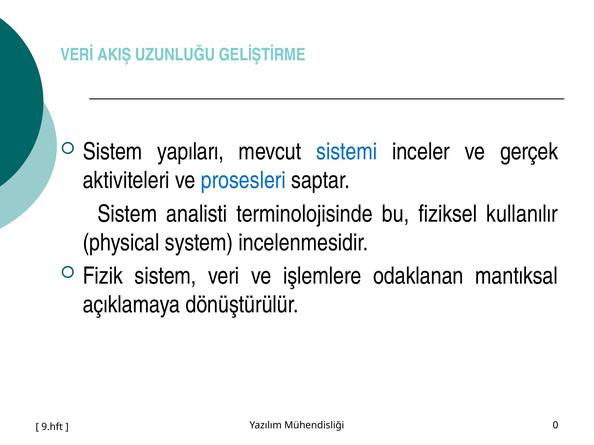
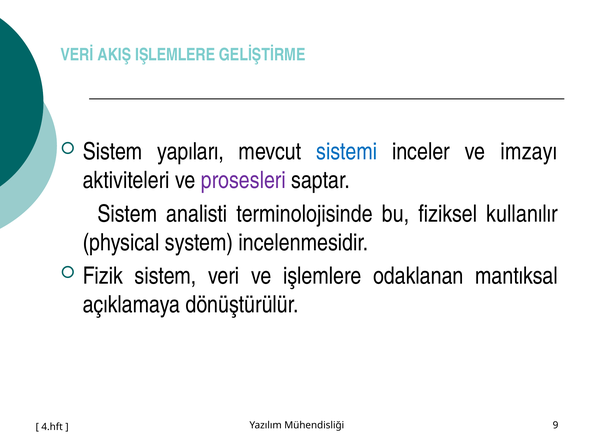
AKIŞ UZUNLUĞU: UZUNLUĞU -> IŞLEMLERE
gerçek: gerçek -> imzayı
prosesleri colour: blue -> purple
0: 0 -> 9
9.hft: 9.hft -> 4.hft
